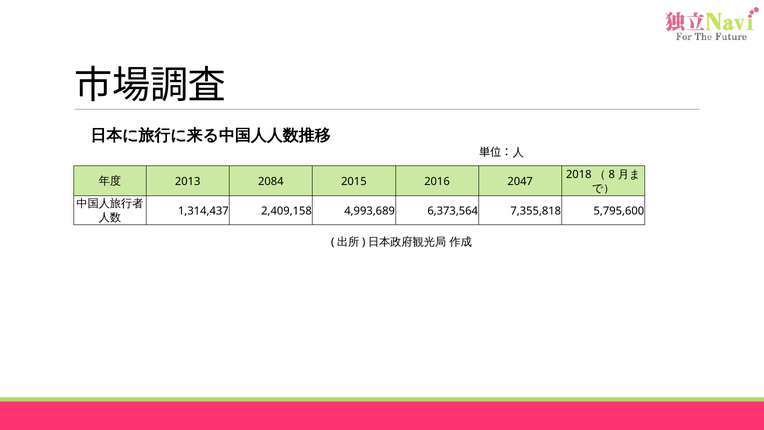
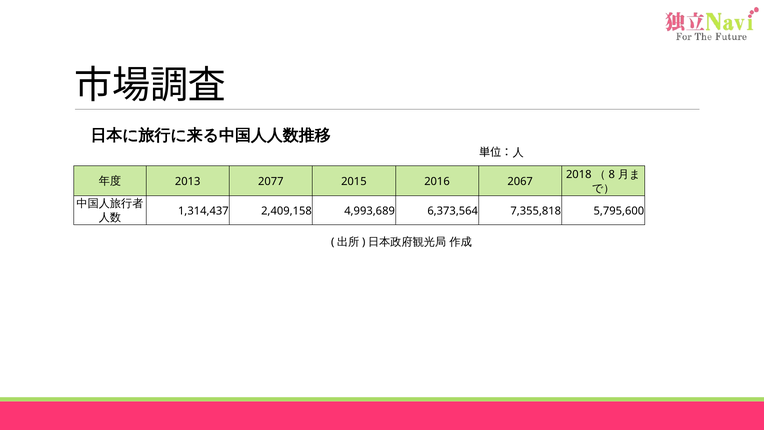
2084: 2084 -> 2077
2047: 2047 -> 2067
